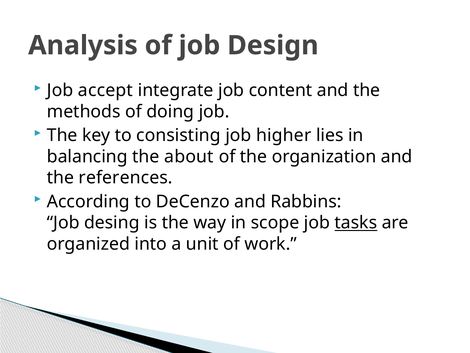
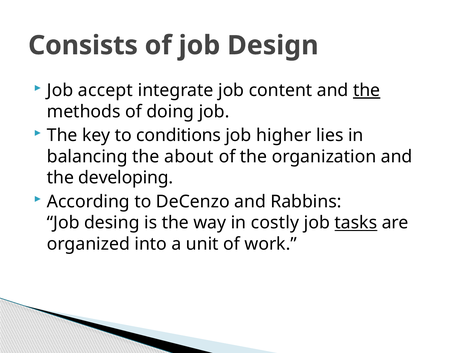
Analysis: Analysis -> Consists
the at (367, 90) underline: none -> present
consisting: consisting -> conditions
references: references -> developing
scope: scope -> costly
